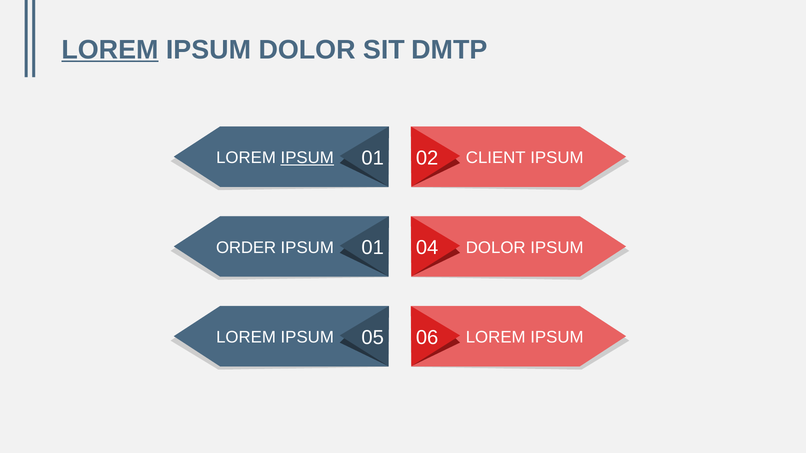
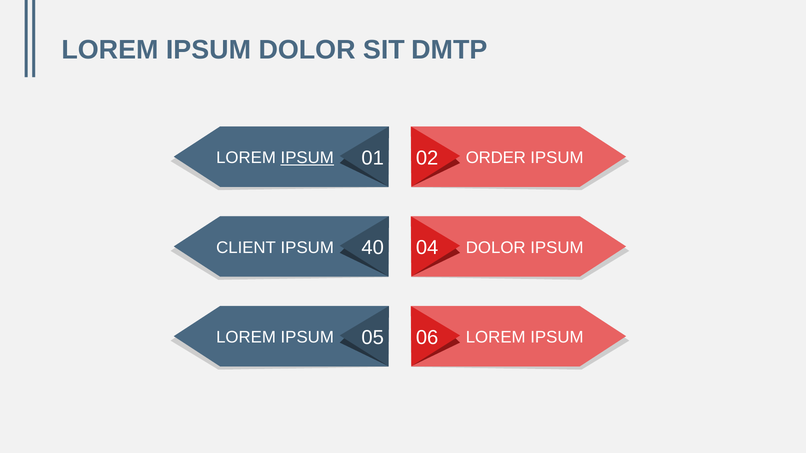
LOREM at (110, 50) underline: present -> none
CLIENT: CLIENT -> ORDER
ORDER: ORDER -> CLIENT
01 at (373, 248): 01 -> 40
